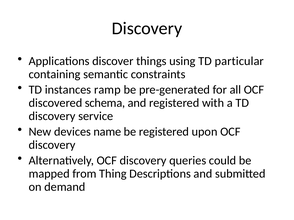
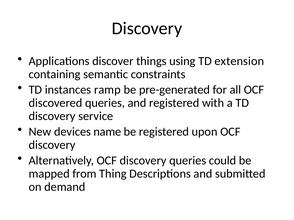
particular: particular -> extension
discovered schema: schema -> queries
